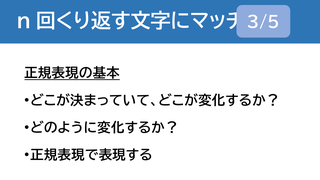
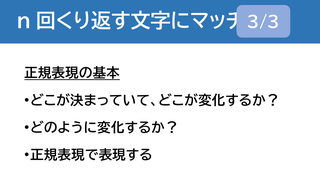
3/5: 3/5 -> 3/3
